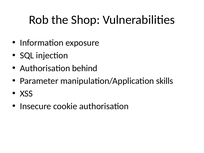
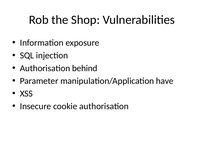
skills: skills -> have
